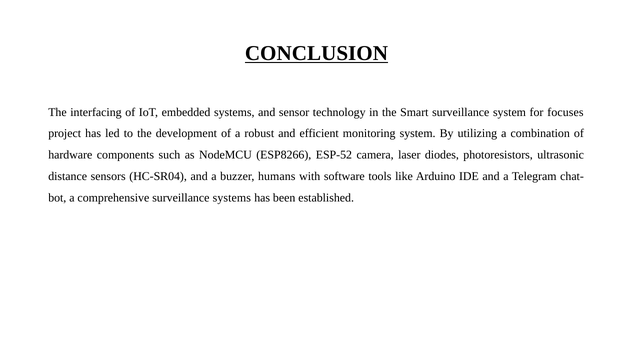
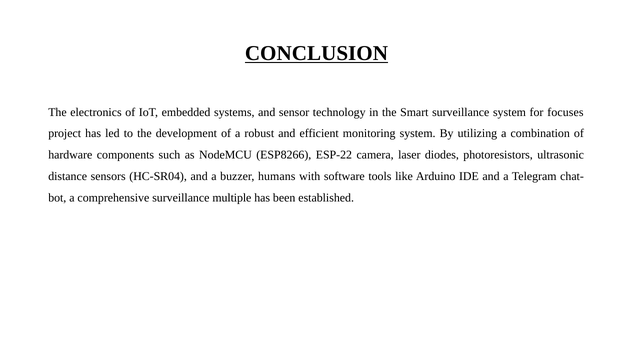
interfacing: interfacing -> electronics
ESP-52: ESP-52 -> ESP-22
surveillance systems: systems -> multiple
